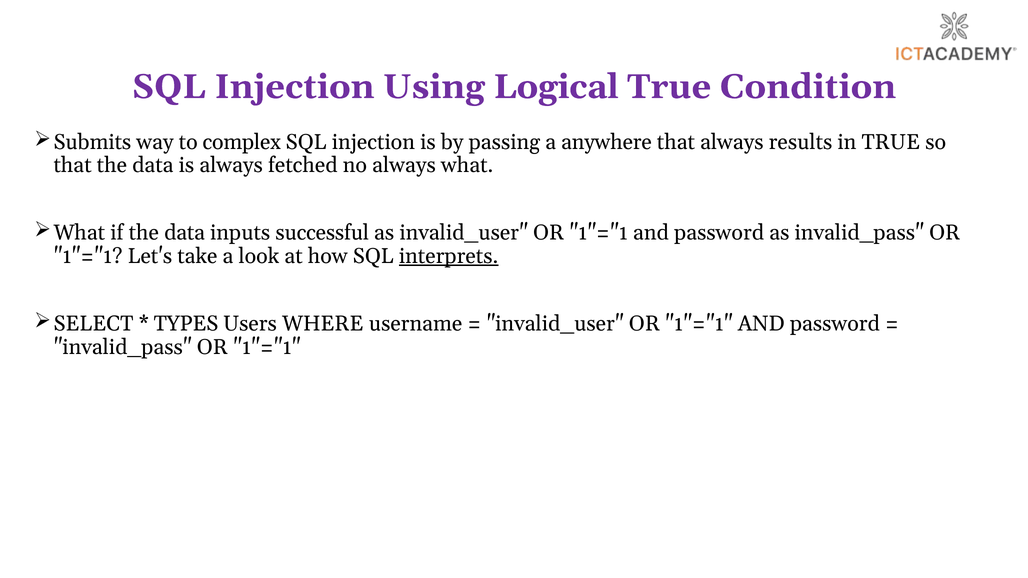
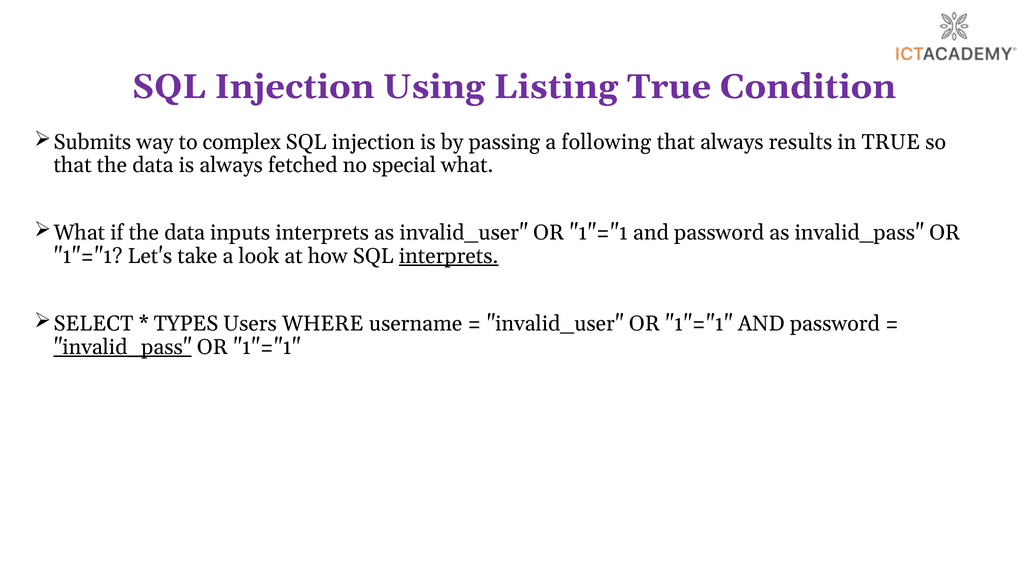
Logical: Logical -> Listing
anywhere: anywhere -> following
no always: always -> special
inputs successful: successful -> interprets
invalid_pass at (123, 347) underline: none -> present
